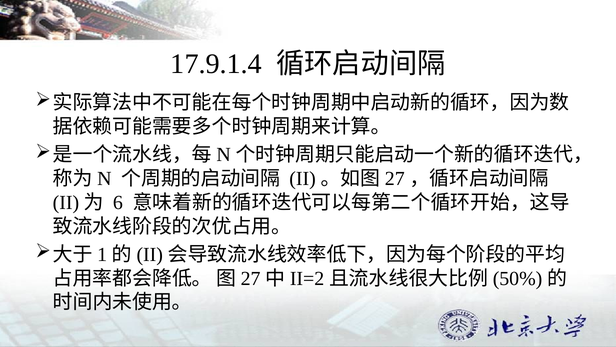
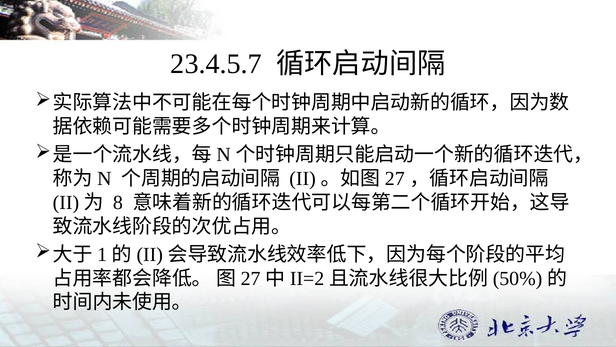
17.9.1.4: 17.9.1.4 -> 23.4.5.7
6: 6 -> 8
